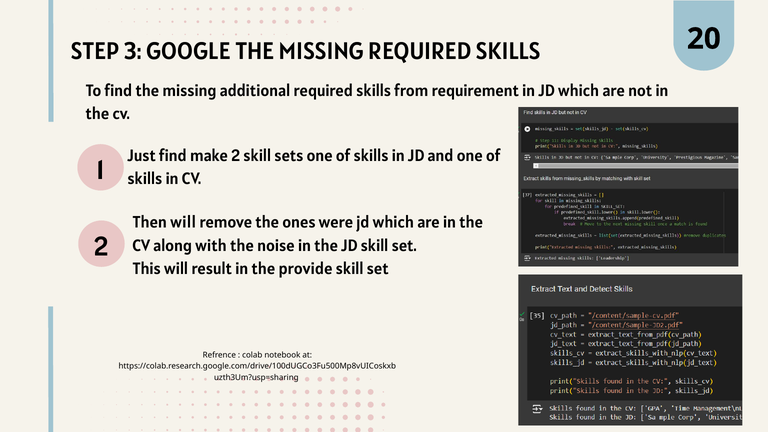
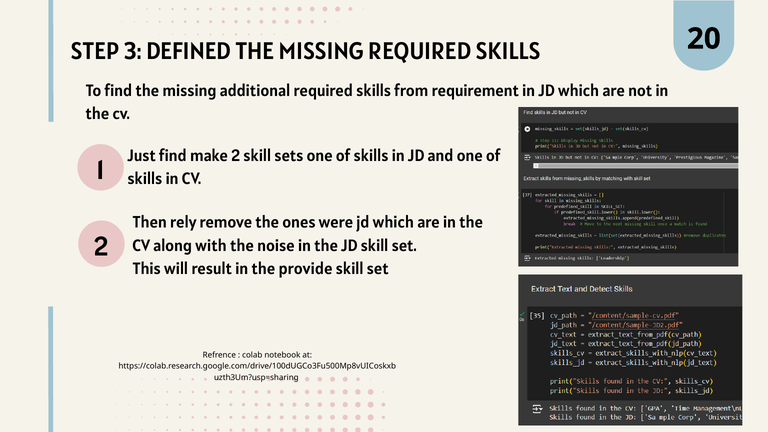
GOOGLE: GOOGLE -> DEFINED
Then will: will -> rely
